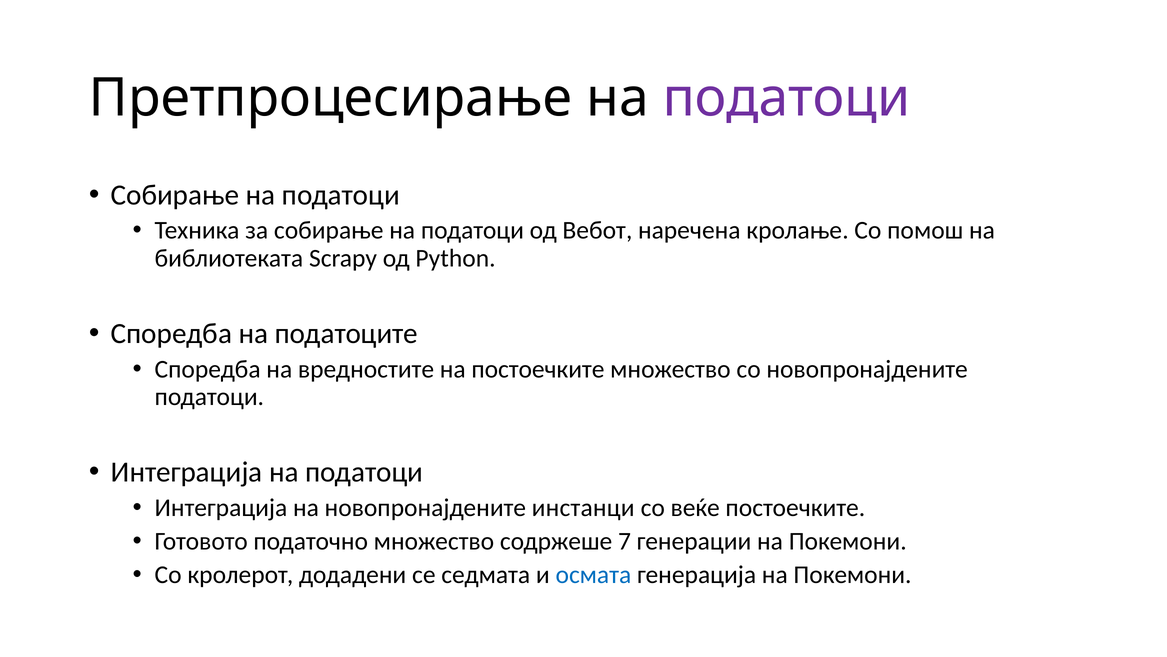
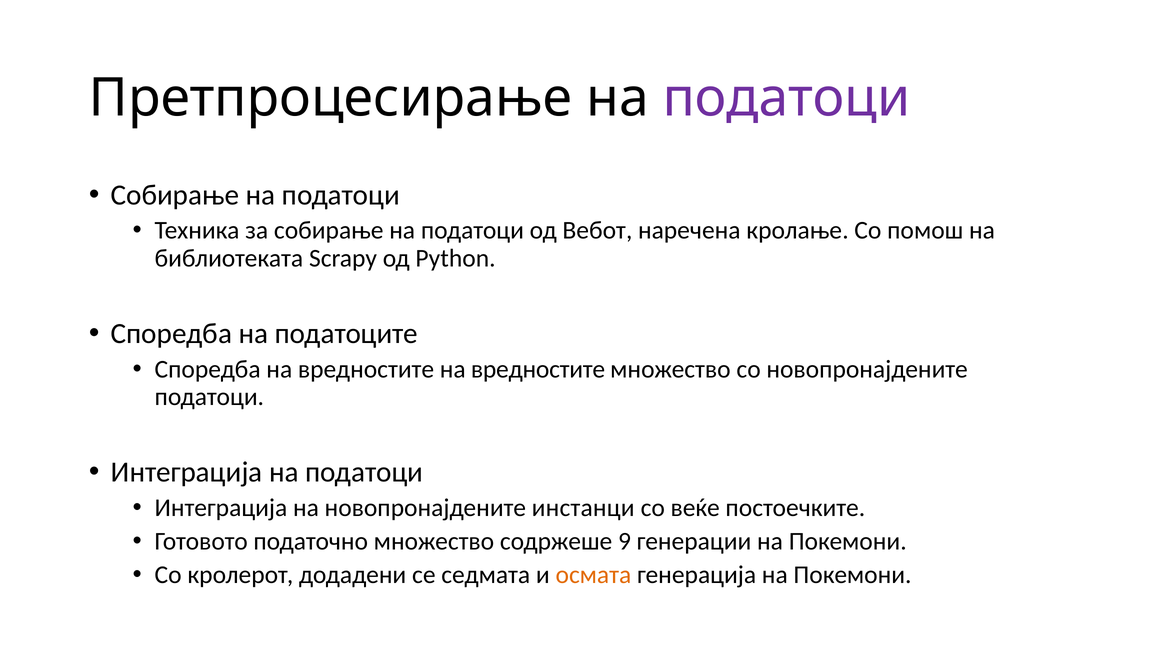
вредностите на постоечките: постоечките -> вредностите
7: 7 -> 9
осмата colour: blue -> orange
